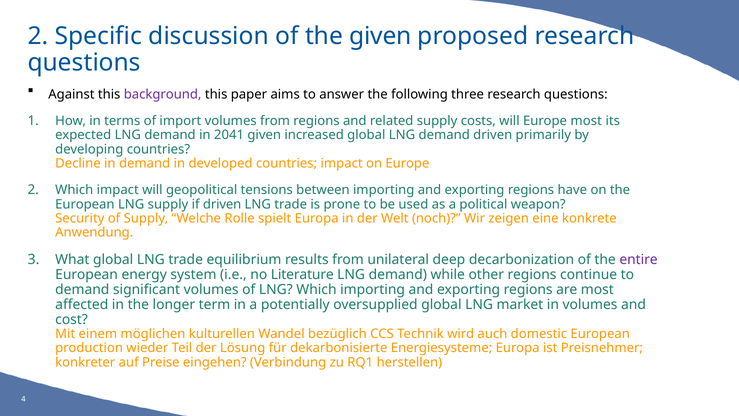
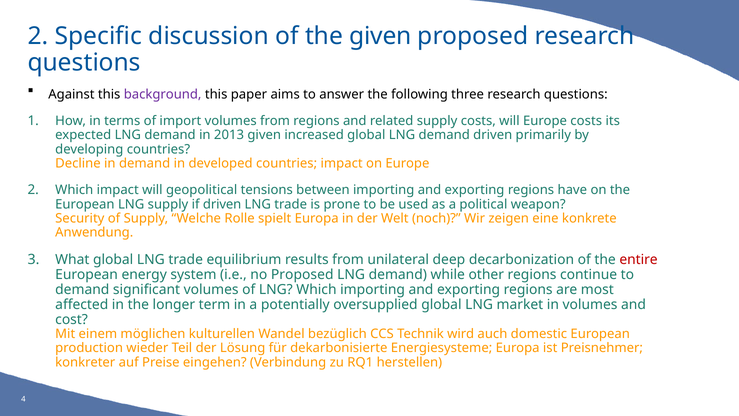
Europe most: most -> costs
2041: 2041 -> 2013
entire colour: purple -> red
no Literature: Literature -> Proposed
